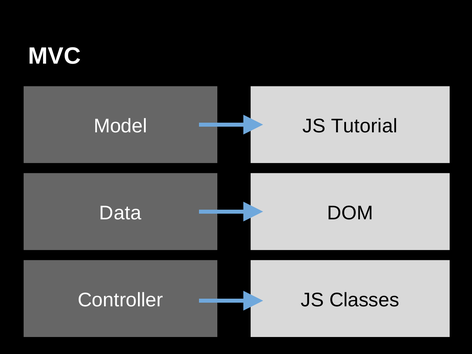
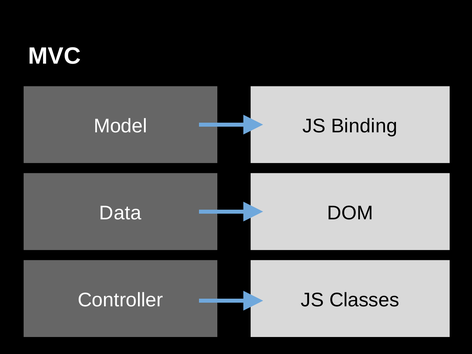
Tutorial: Tutorial -> Binding
